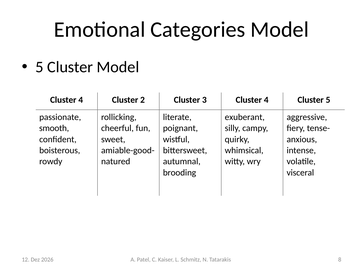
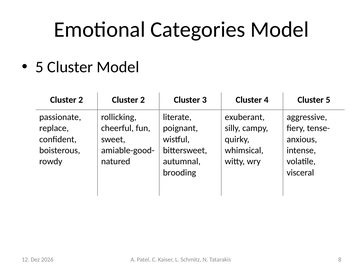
4 at (81, 100): 4 -> 2
smooth: smooth -> replace
